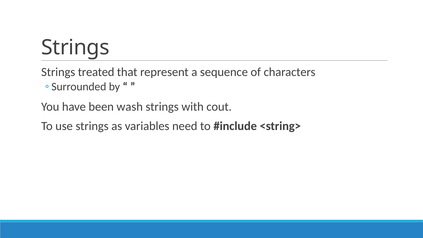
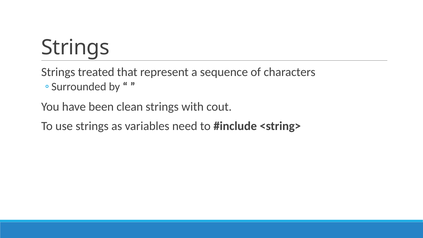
wash: wash -> clean
